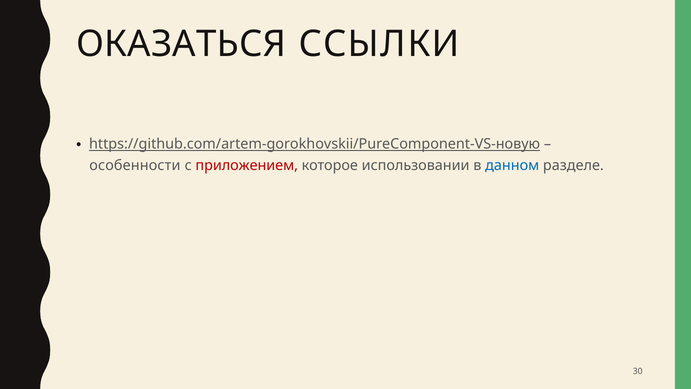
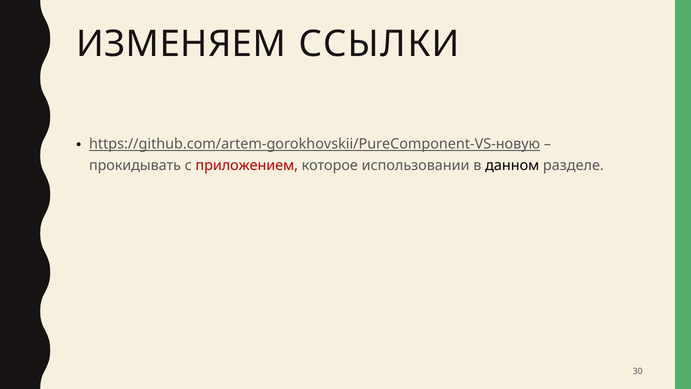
ОКАЗАТЬСЯ: ОКАЗАТЬСЯ -> ИЗМЕНЯЕМ
особенности: особенности -> прокидывать
данном colour: blue -> black
